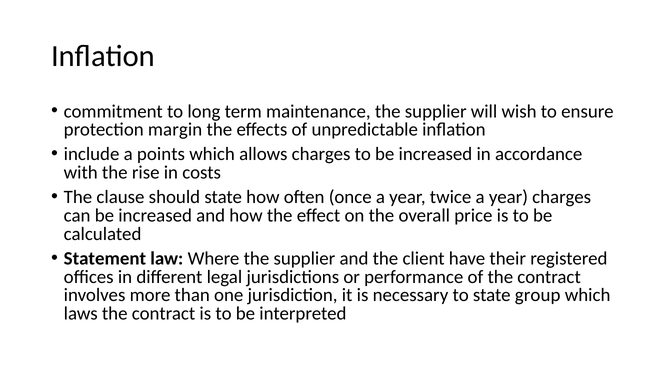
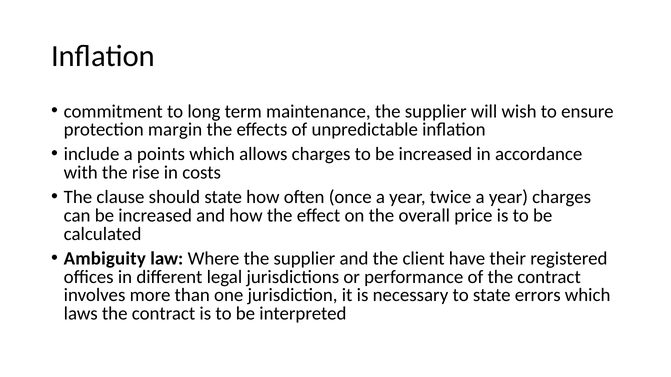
Statement: Statement -> Ambiguity
group: group -> errors
